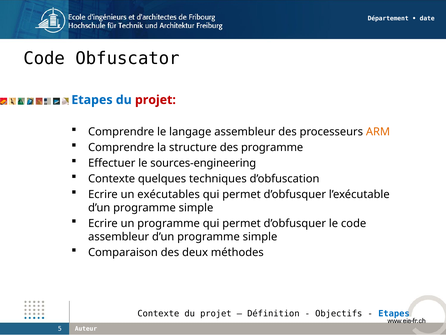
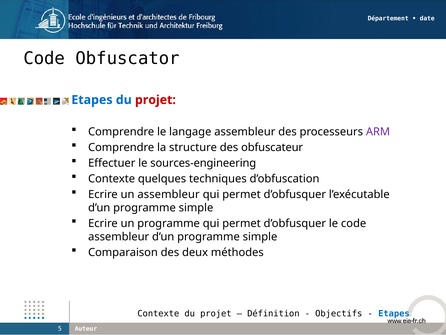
ARM colour: orange -> purple
des programme: programme -> obfuscateur
un exécutables: exécutables -> assembleur
